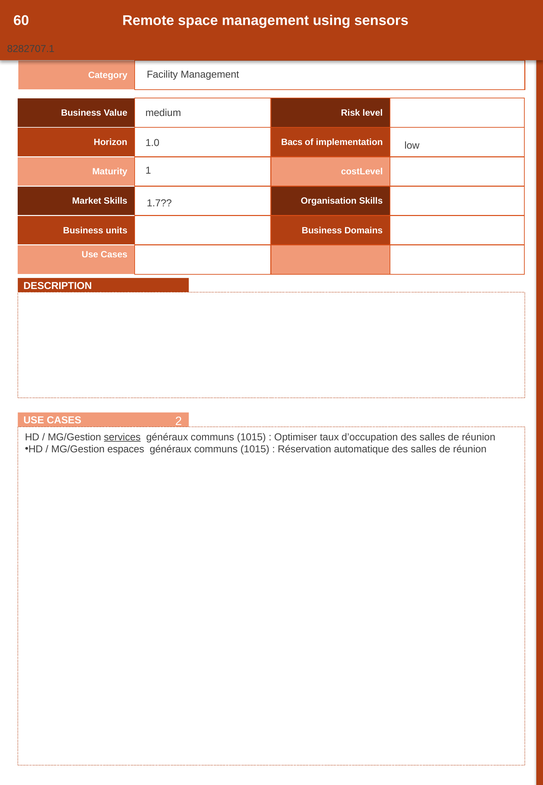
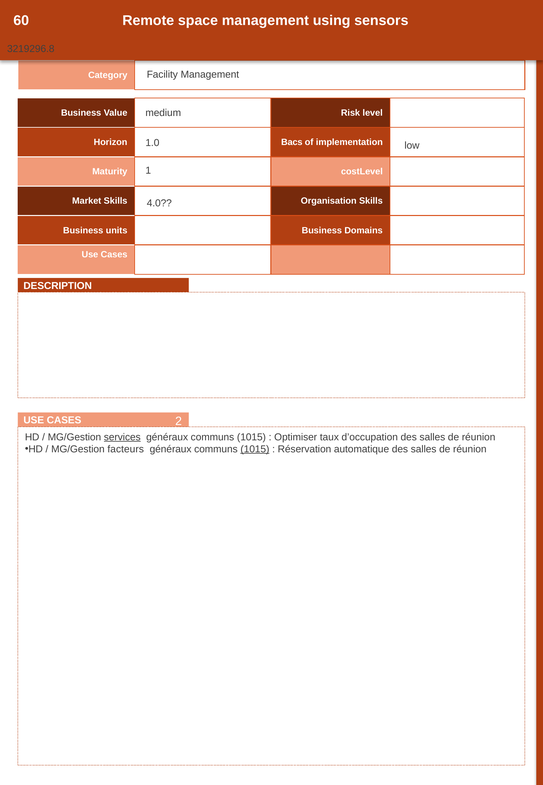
8282707.1: 8282707.1 -> 3219296.8
1.7: 1.7 -> 4.0
espaces: espaces -> facteurs
1015 at (255, 449) underline: none -> present
